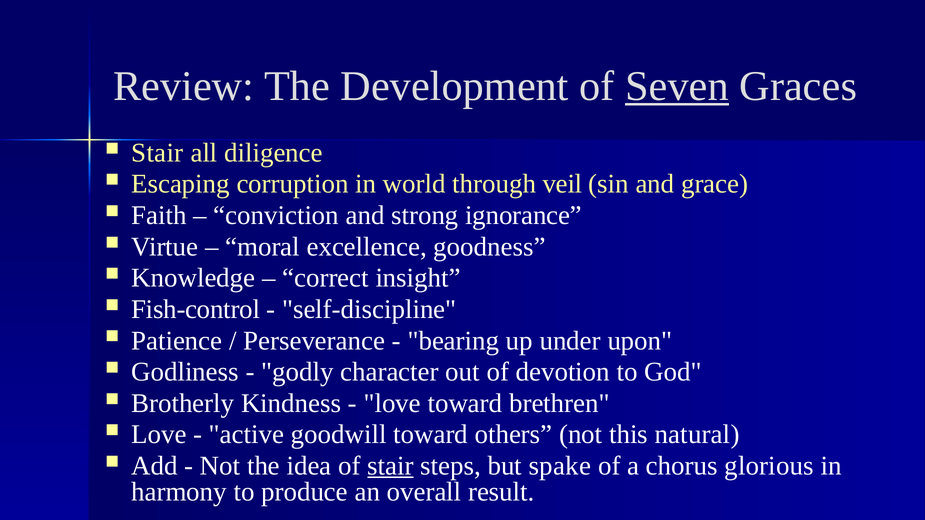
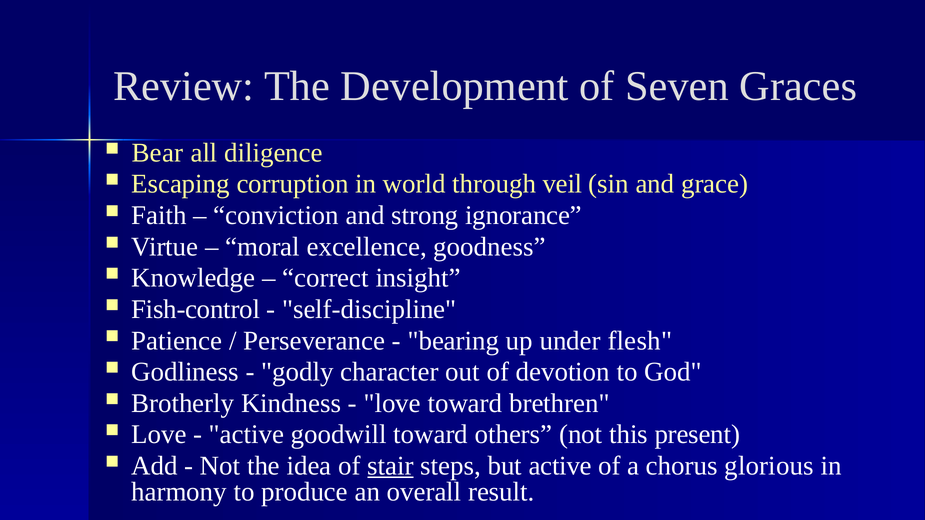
Seven underline: present -> none
Stair at (157, 153): Stair -> Bear
upon: upon -> flesh
natural: natural -> present
but spake: spake -> active
